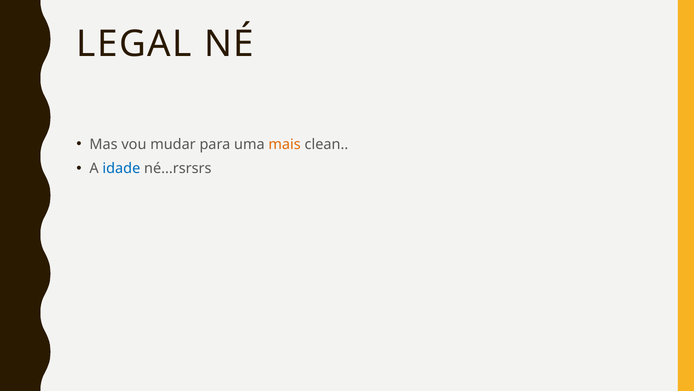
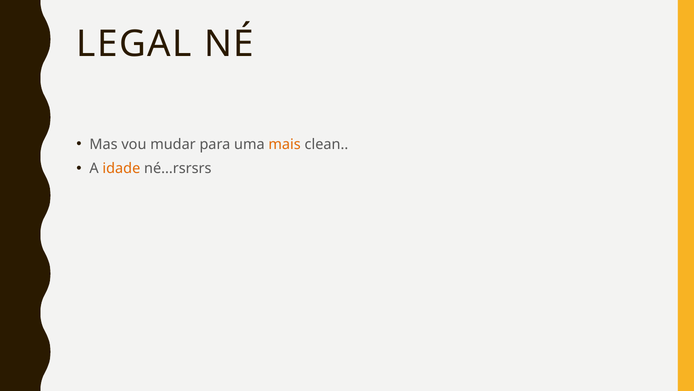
idade colour: blue -> orange
